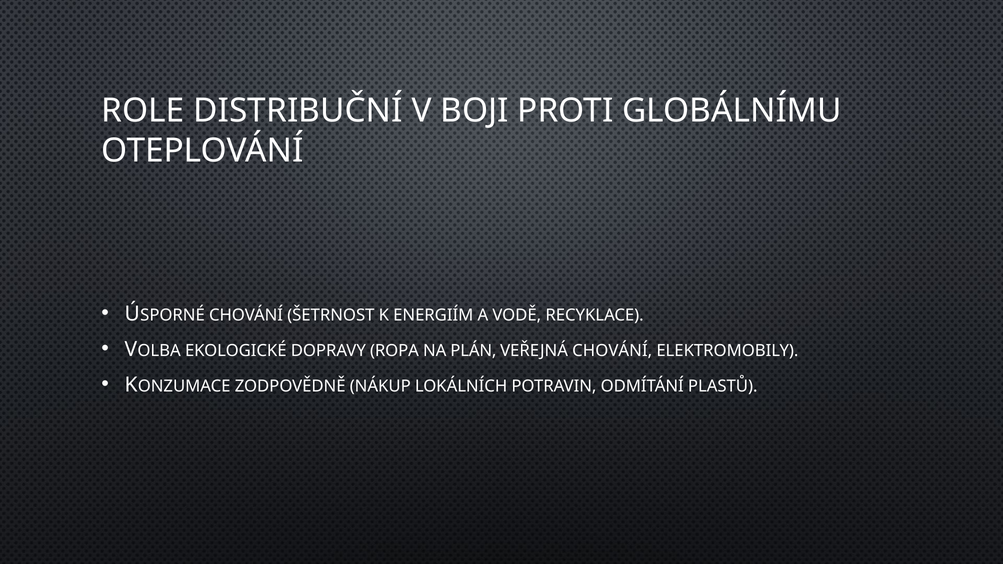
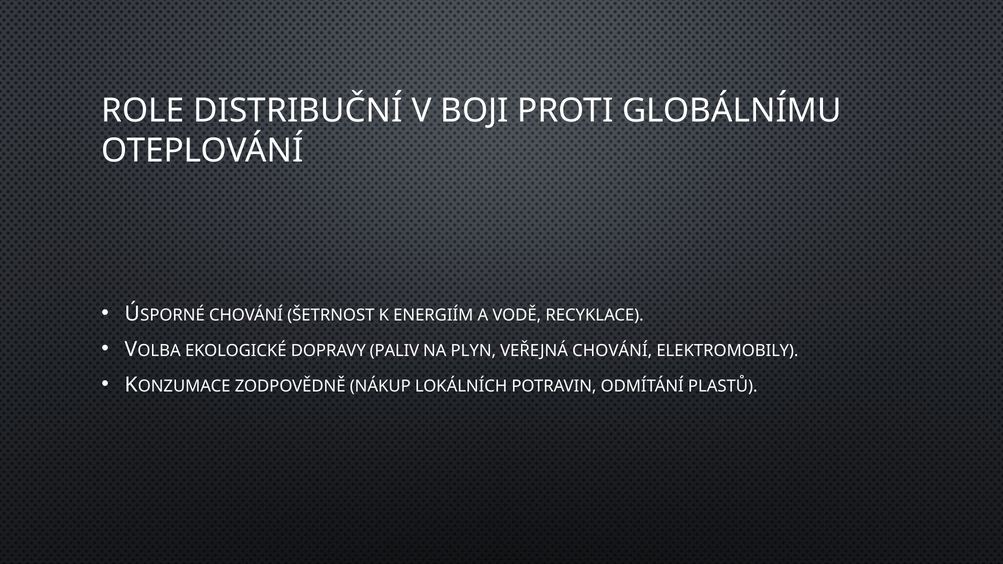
ROPA: ROPA -> PALIV
PLÁN: PLÁN -> PLYN
